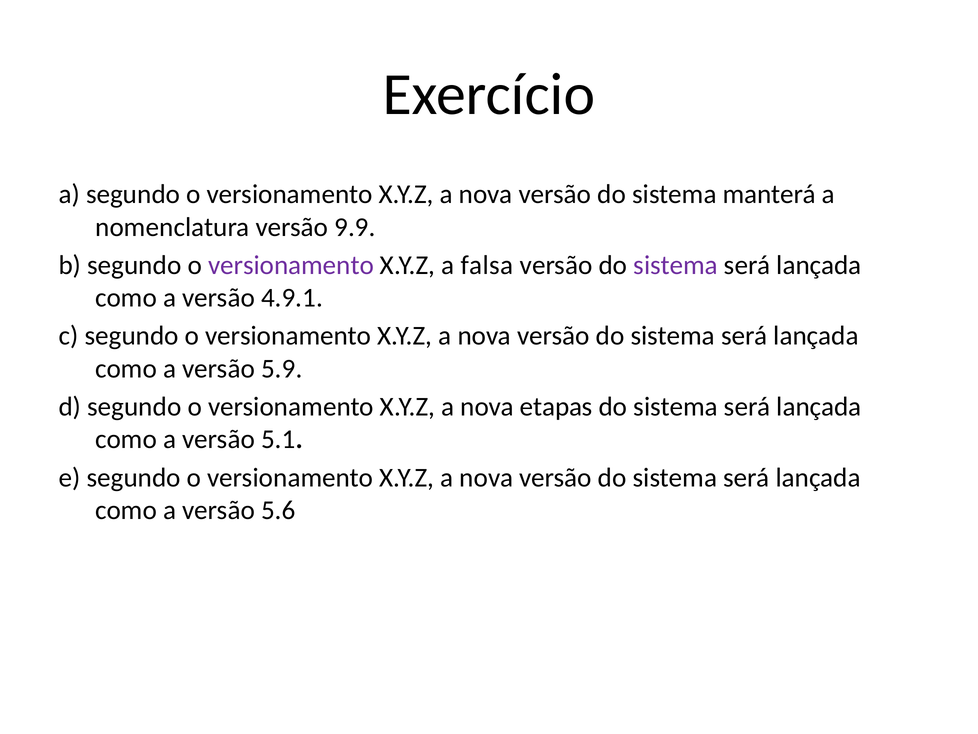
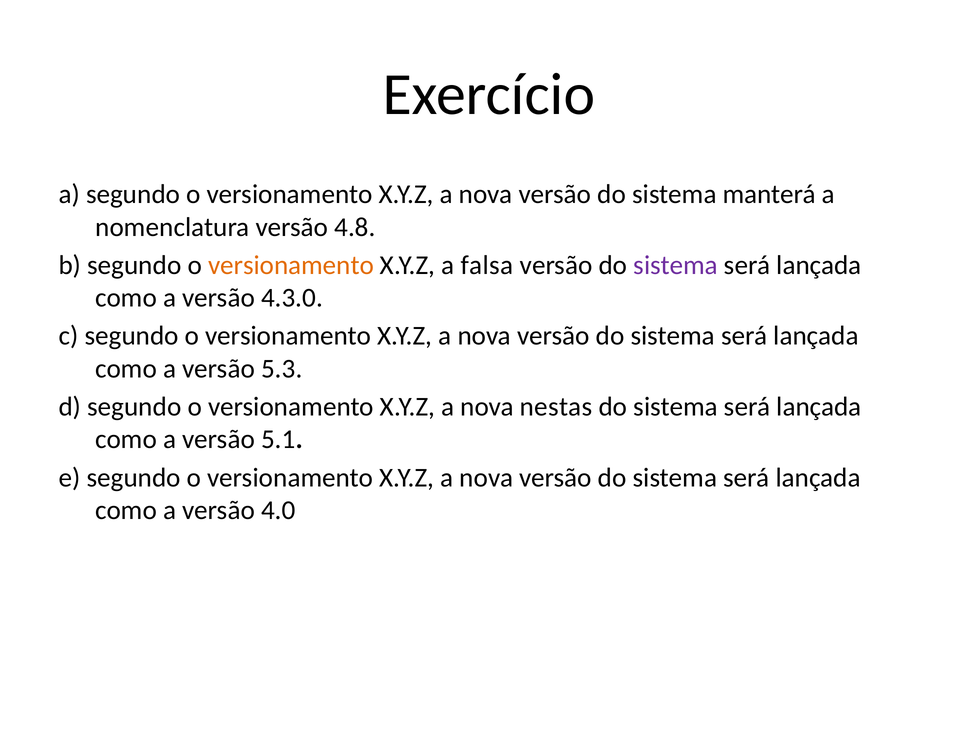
9.9: 9.9 -> 4.8
versionamento at (291, 265) colour: purple -> orange
4.9.1: 4.9.1 -> 4.3.0
5.9: 5.9 -> 5.3
etapas: etapas -> nestas
5.6: 5.6 -> 4.0
